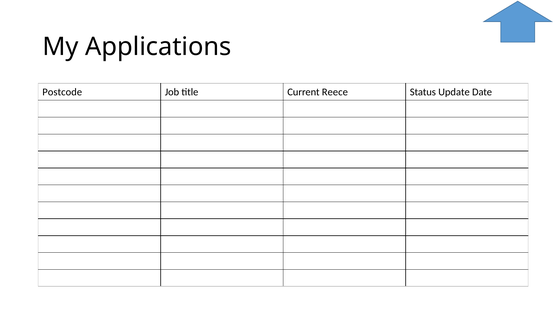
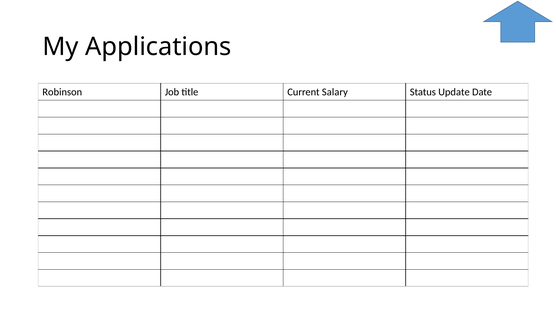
Postcode: Postcode -> Robinson
Reece: Reece -> Salary
